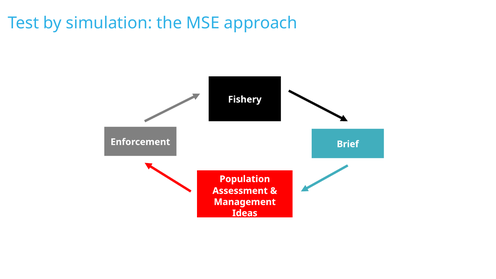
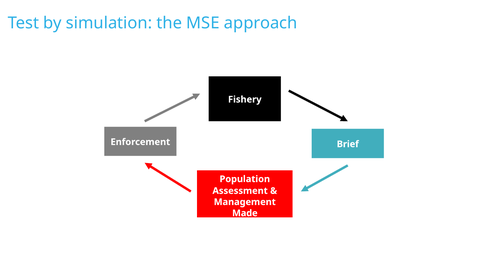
Ideas: Ideas -> Made
